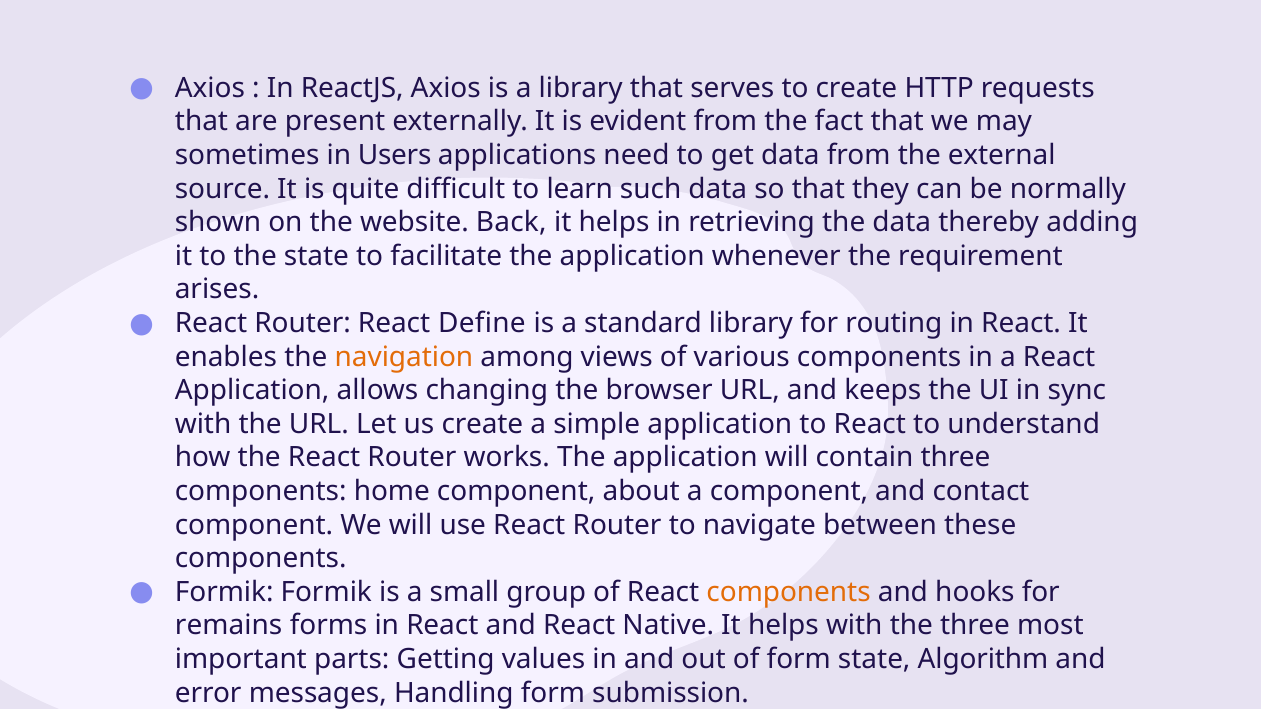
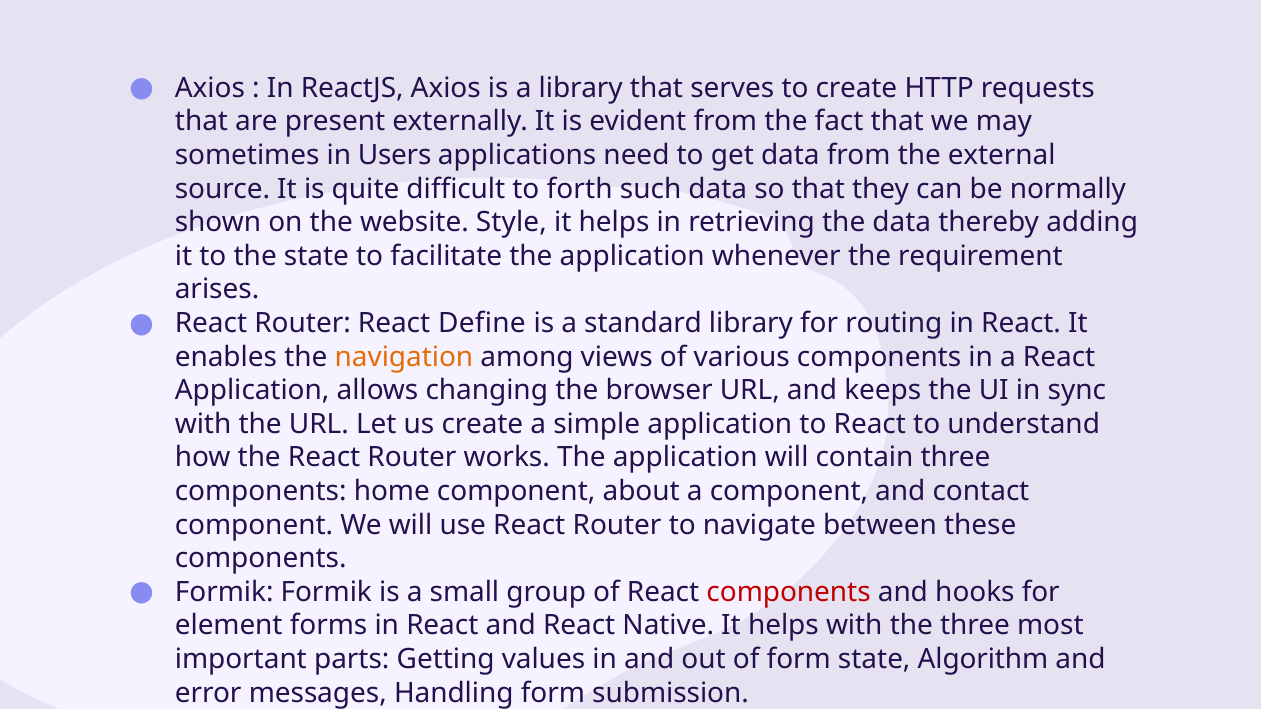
learn: learn -> forth
Back: Back -> Style
components at (789, 592) colour: orange -> red
remains: remains -> element
